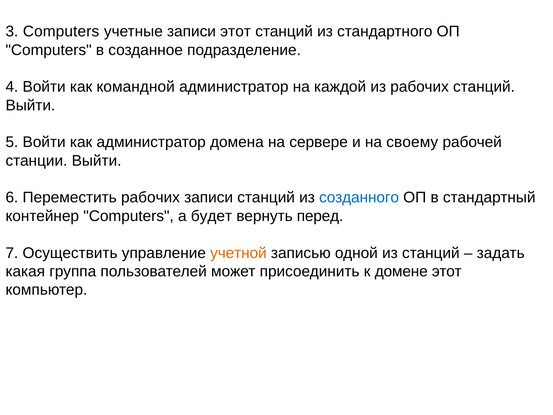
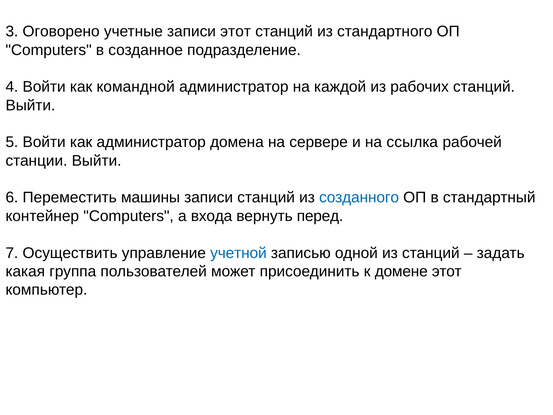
3 Computers: Computers -> Оговорено
своему: своему -> ссылка
Переместить рабочих: рабочих -> машины
будет: будет -> входа
учетной colour: orange -> blue
